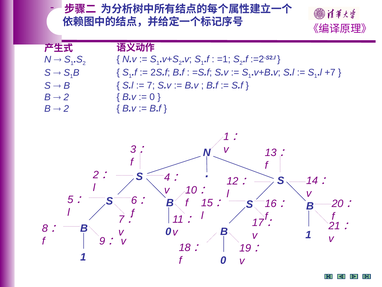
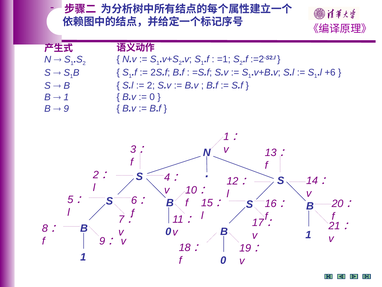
+7: +7 -> +6
7 at (151, 85): 7 -> 2
2 at (66, 97): 2 -> 1
2 at (66, 108): 2 -> 9
